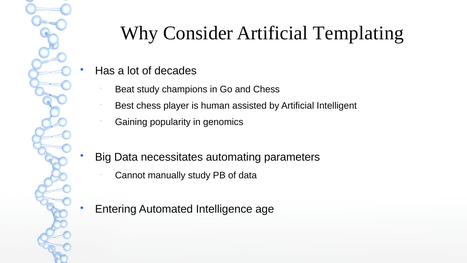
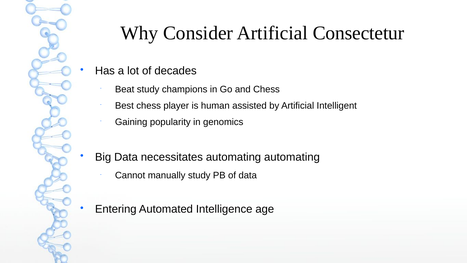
Templating: Templating -> Consectetur
automating parameters: parameters -> automating
